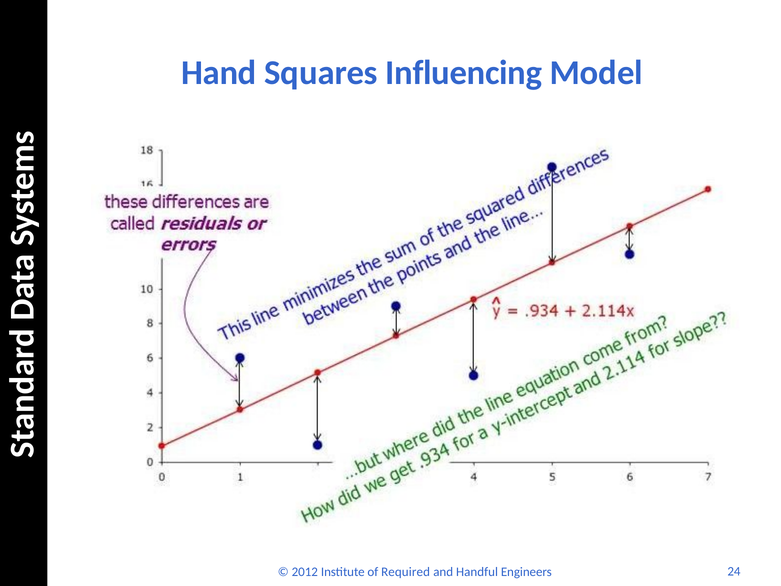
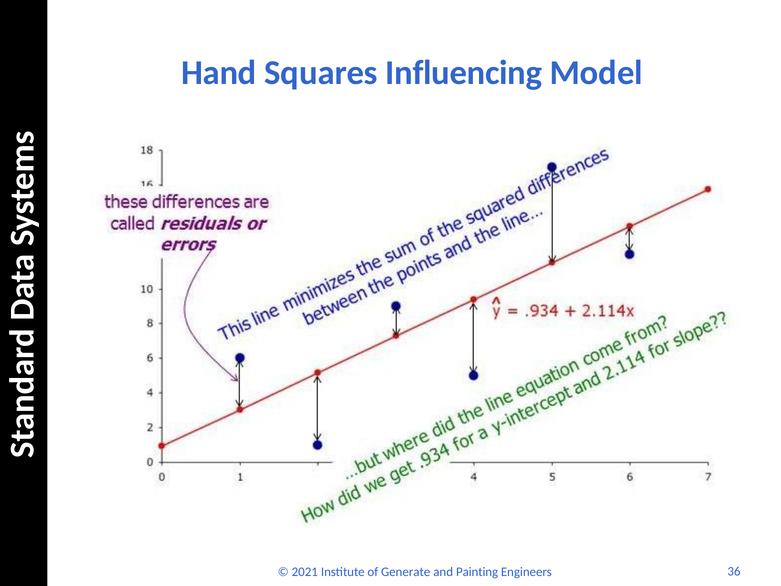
2012: 2012 -> 2021
Required: Required -> Generate
Handful: Handful -> Painting
24: 24 -> 36
